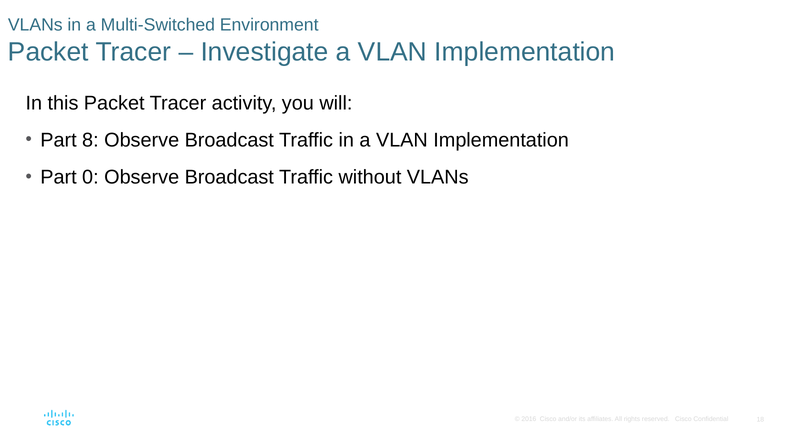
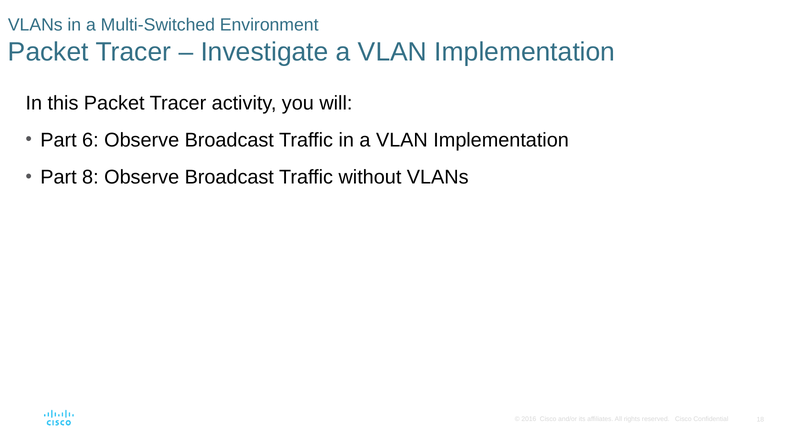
8: 8 -> 6
0: 0 -> 8
